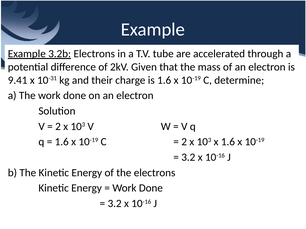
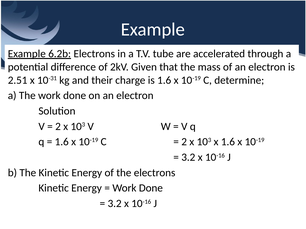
3.2b: 3.2b -> 6.2b
9.41: 9.41 -> 2.51
